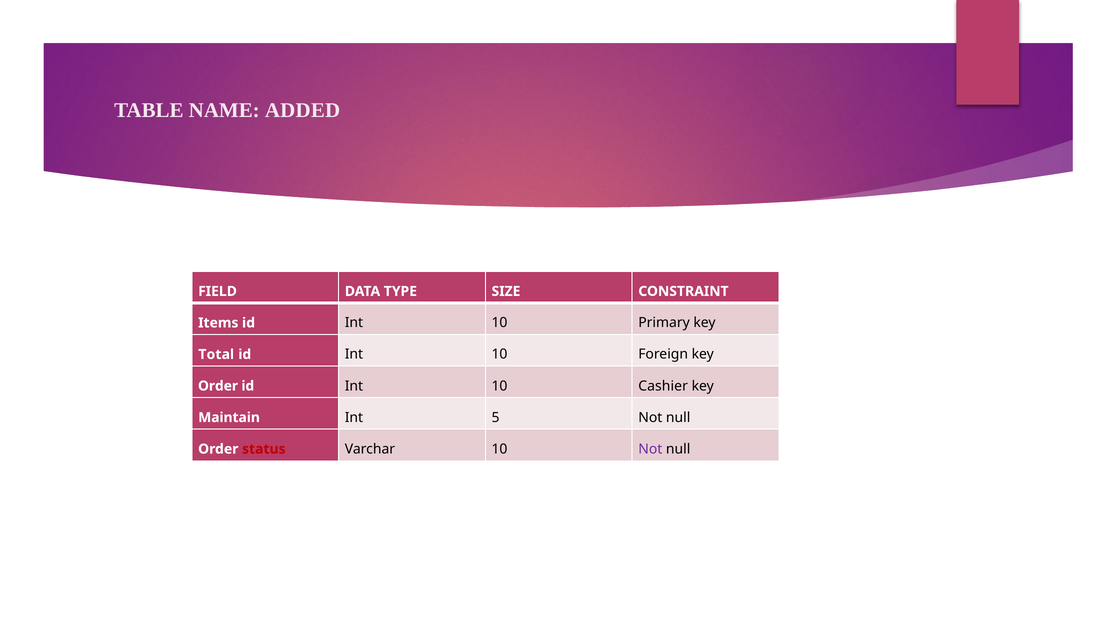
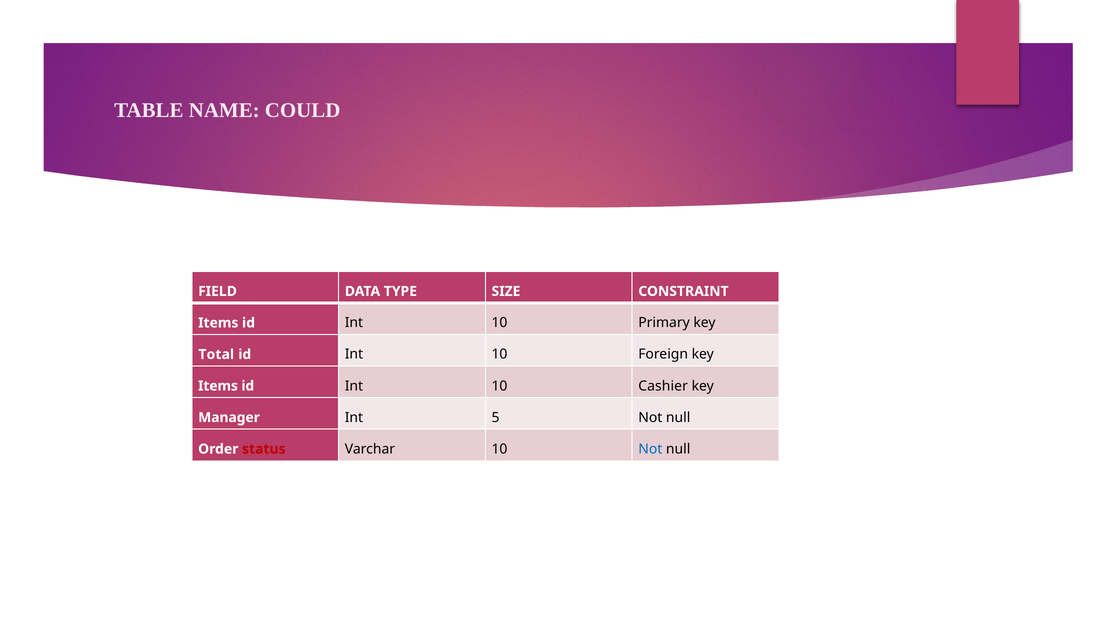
ADDED: ADDED -> COULD
Order at (218, 386): Order -> Items
Maintain: Maintain -> Manager
Not at (650, 449) colour: purple -> blue
